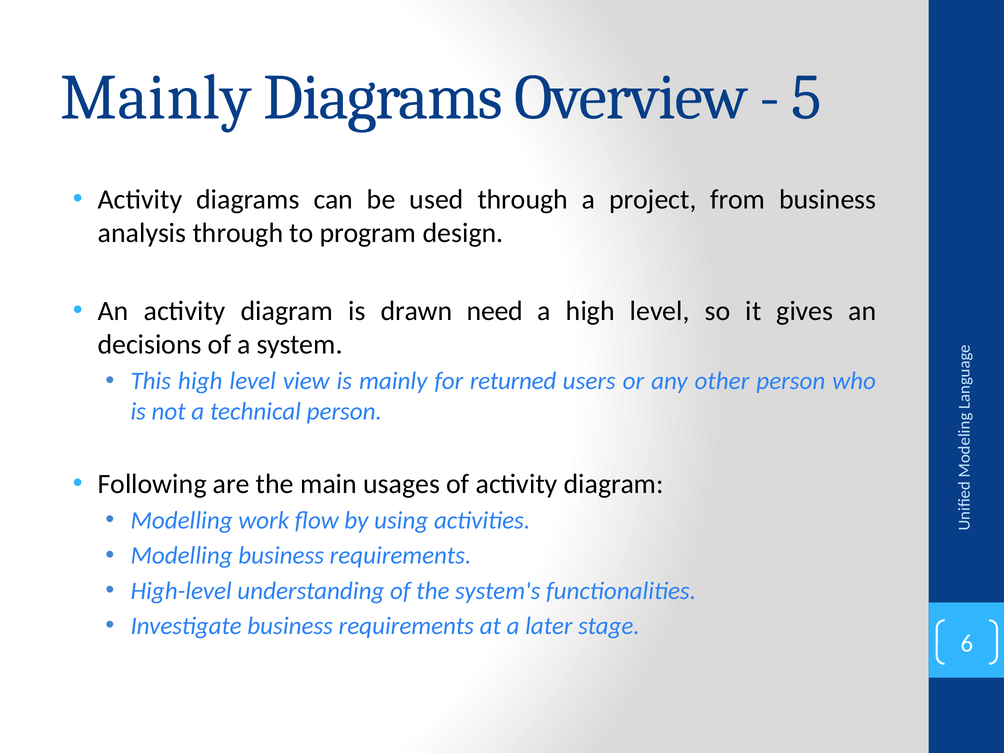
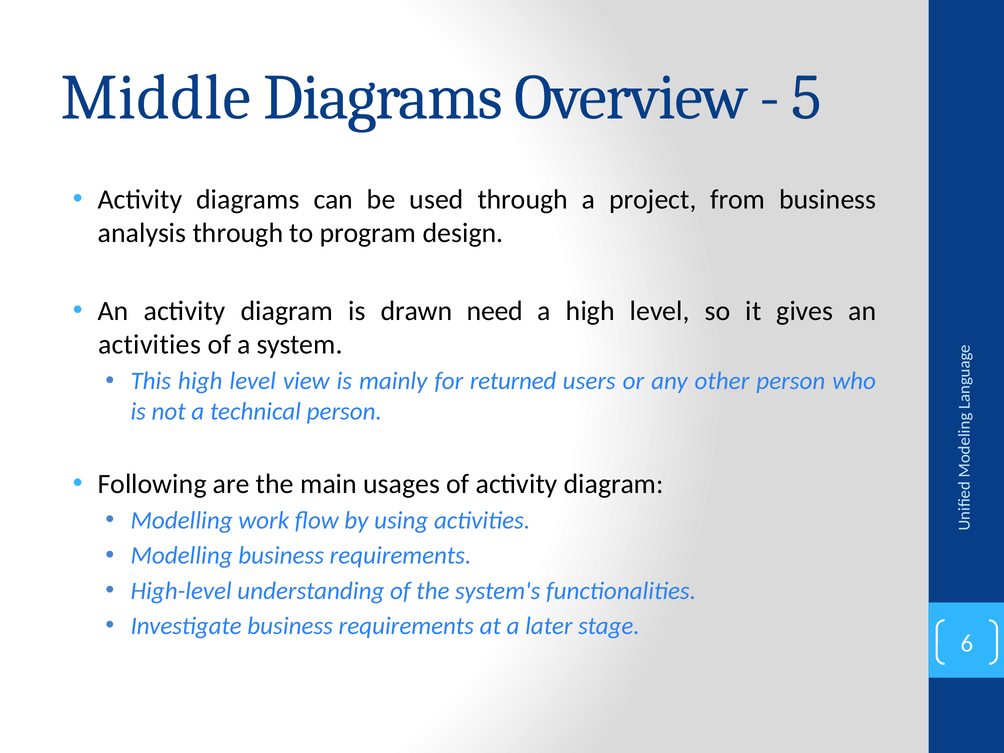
Mainly at (156, 97): Mainly -> Middle
decisions at (150, 344): decisions -> activities
